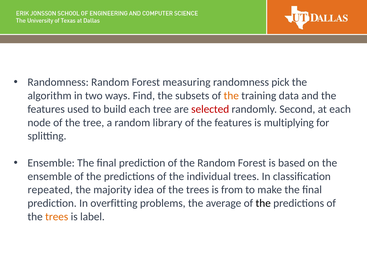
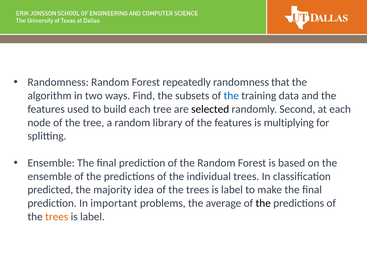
measuring: measuring -> repeatedly
pick: pick -> that
the at (231, 96) colour: orange -> blue
selected colour: red -> black
repeated: repeated -> predicted
from at (232, 190): from -> label
overfitting: overfitting -> important
